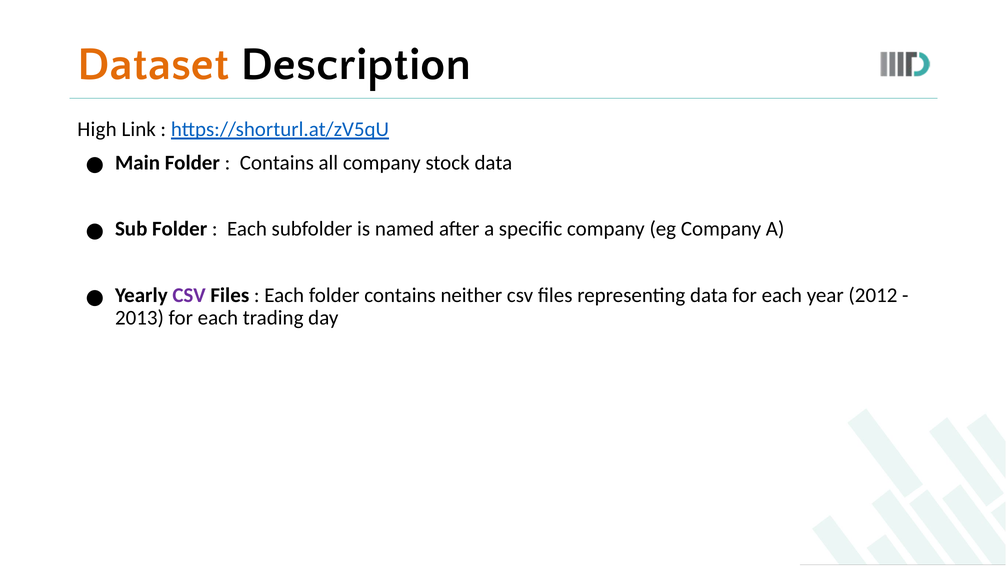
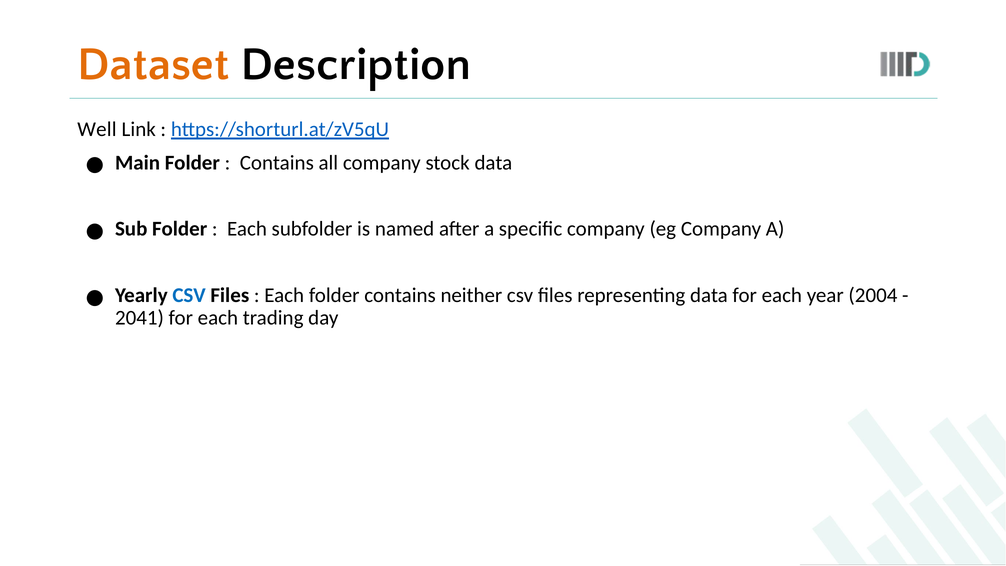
High: High -> Well
CSV at (189, 295) colour: purple -> blue
2012: 2012 -> 2004
2013: 2013 -> 2041
